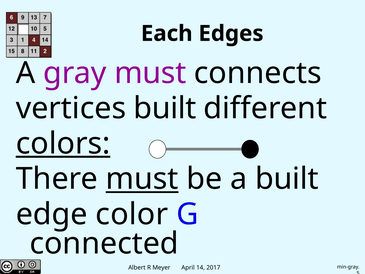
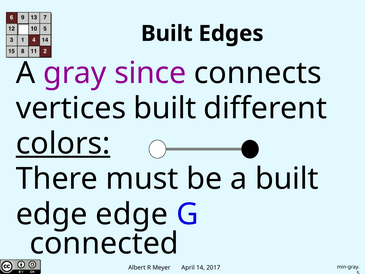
Each at (167, 33): Each -> Built
gray must: must -> since
must at (142, 179) underline: present -> none
edge color: color -> edge
